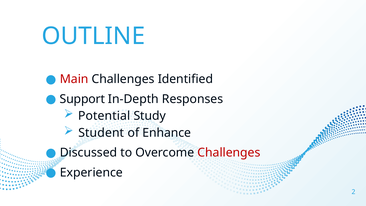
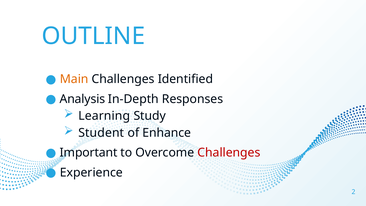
Main colour: red -> orange
Support: Support -> Analysis
Potential: Potential -> Learning
Discussed: Discussed -> Important
